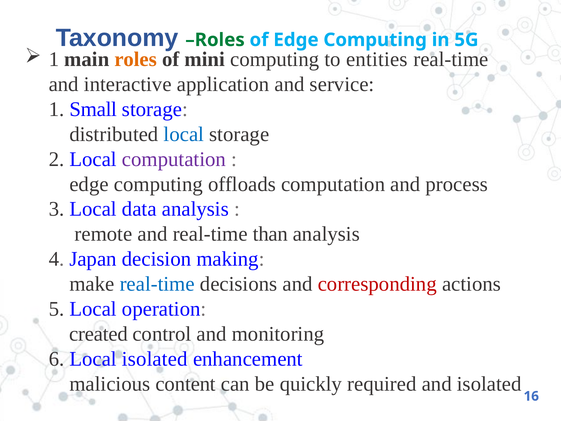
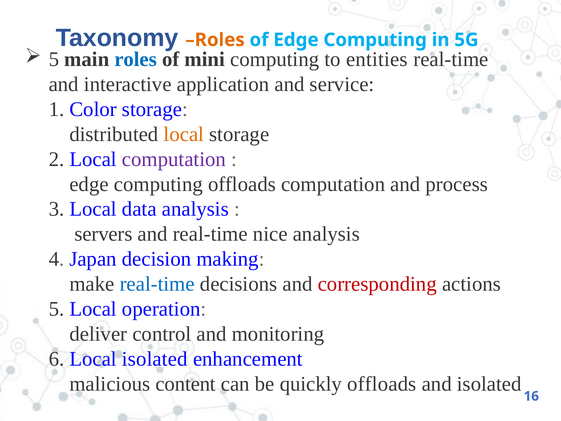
Roles at (215, 40) colour: green -> orange
1 at (54, 59): 1 -> 5
roles at (136, 59) colour: orange -> blue
Small: Small -> Color
local at (184, 134) colour: blue -> orange
remote: remote -> servers
than: than -> nice
created: created -> deliver
quickly required: required -> offloads
